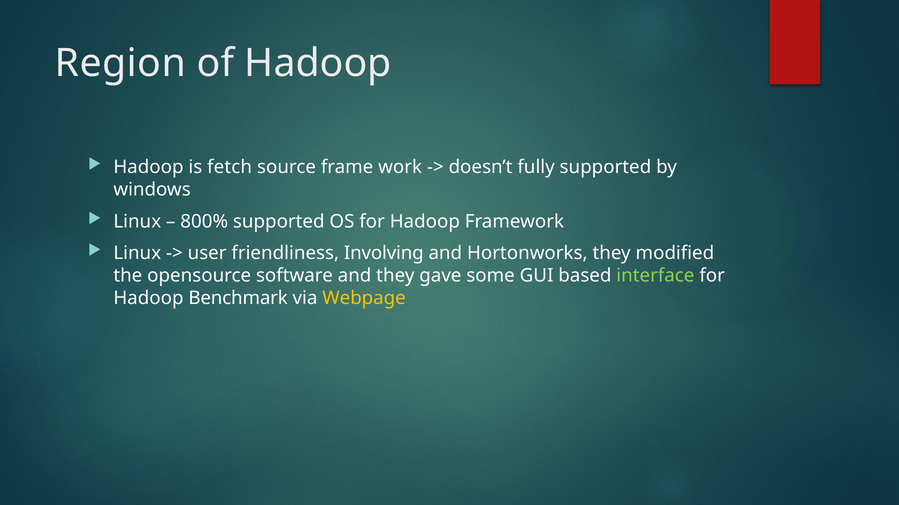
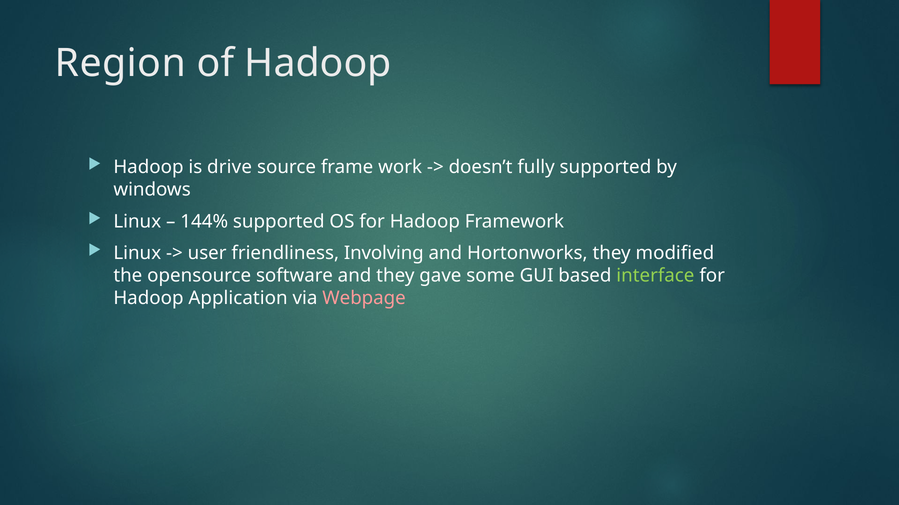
fetch: fetch -> drive
800%: 800% -> 144%
Benchmark: Benchmark -> Application
Webpage colour: yellow -> pink
